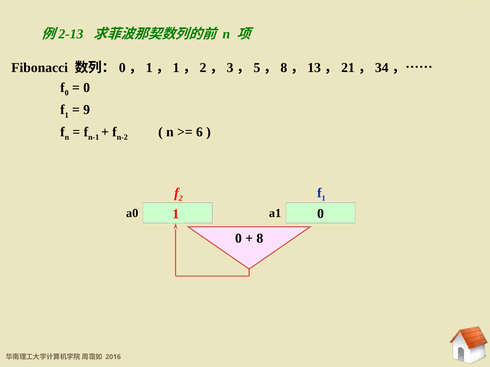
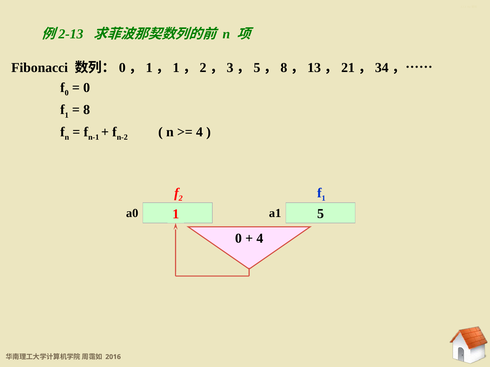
9: 9 -> 8
6 at (199, 132): 6 -> 4
a0 0: 0 -> 5
8 at (260, 239): 8 -> 4
